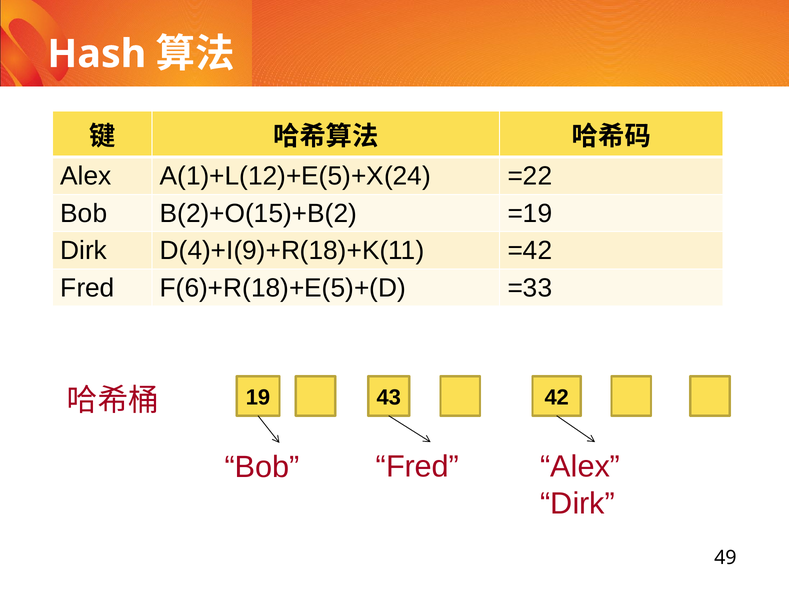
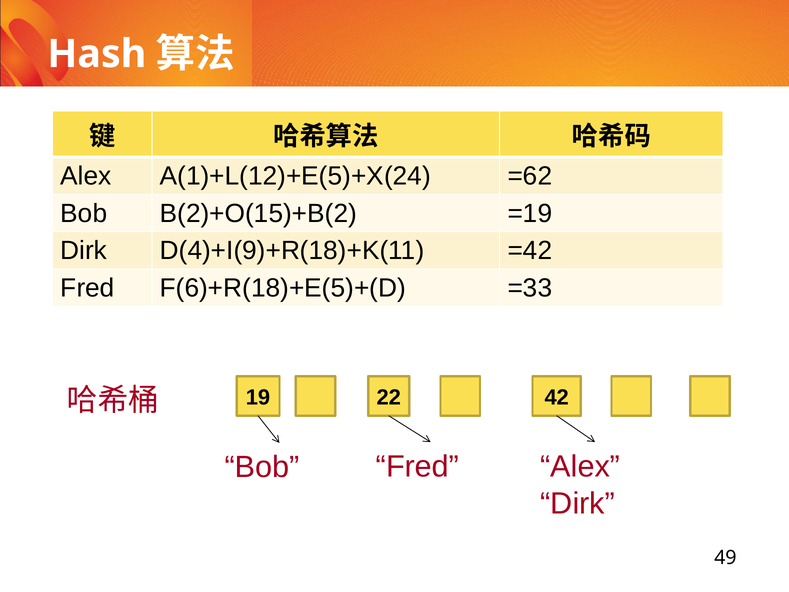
=22: =22 -> =62
43: 43 -> 22
